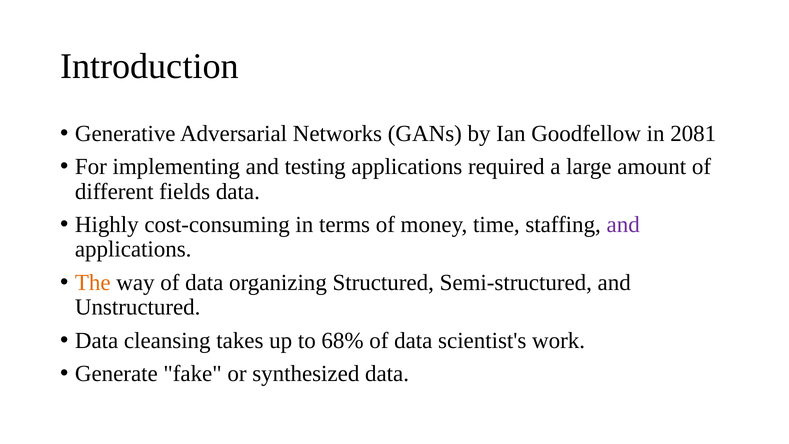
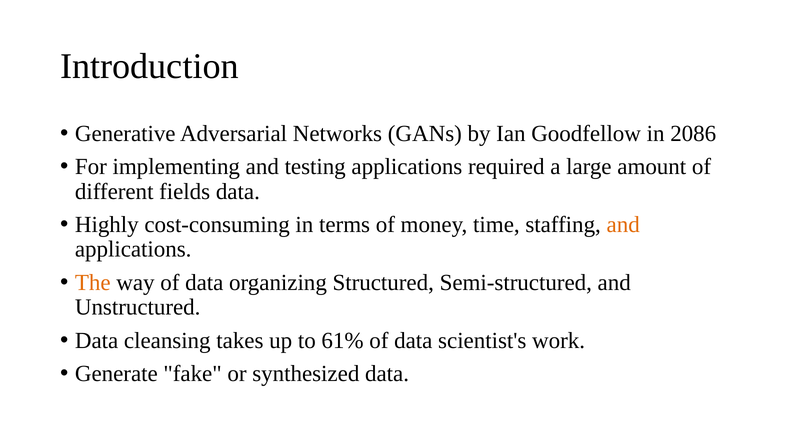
2081: 2081 -> 2086
and at (623, 224) colour: purple -> orange
68%: 68% -> 61%
